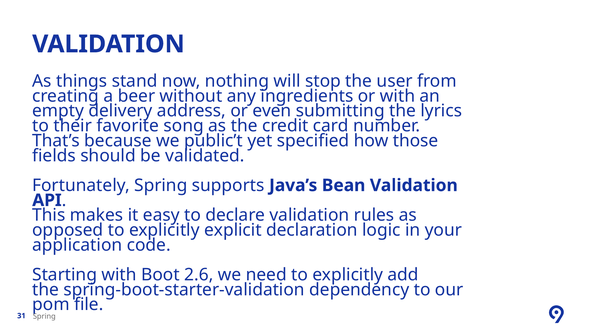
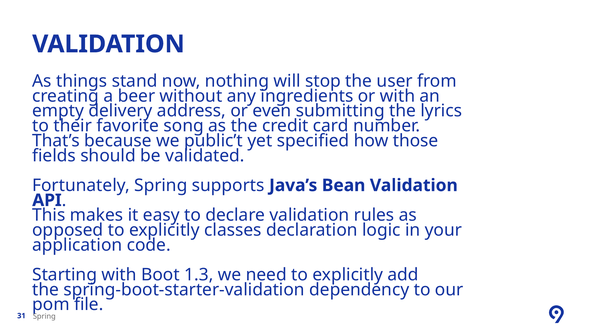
explicit: explicit -> classes
2.6: 2.6 -> 1.3
